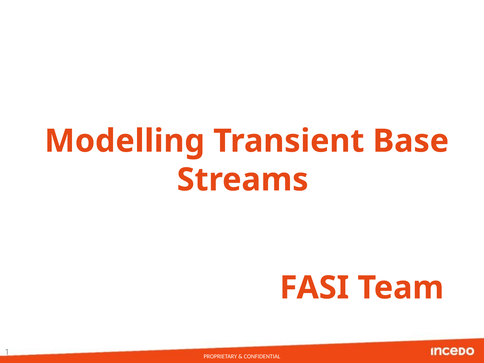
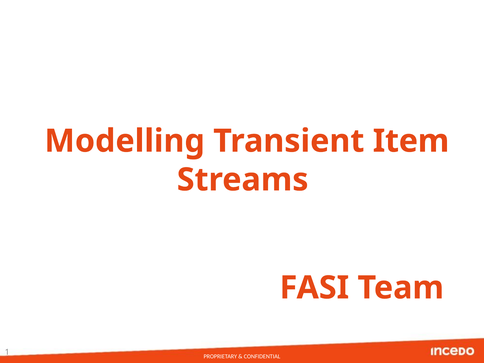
Base: Base -> Item
